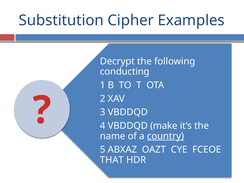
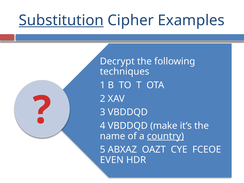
Substitution underline: none -> present
conducting: conducting -> techniques
THAT: THAT -> EVEN
